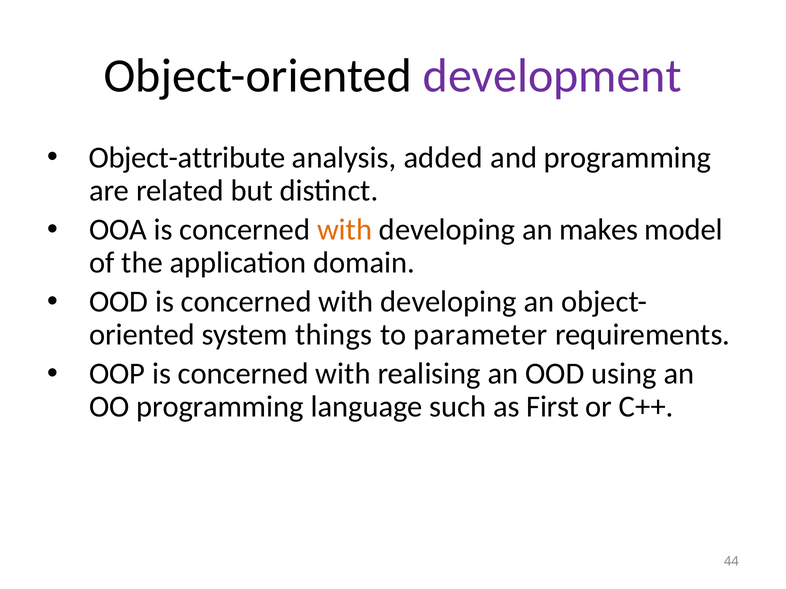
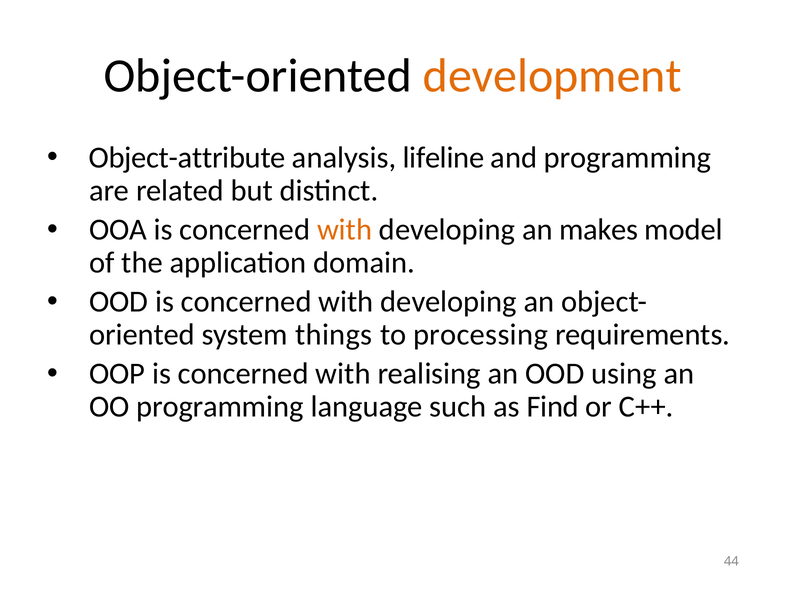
development colour: purple -> orange
added: added -> lifeline
parameter: parameter -> processing
First: First -> Find
